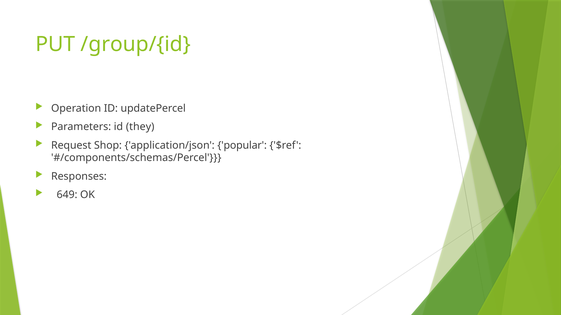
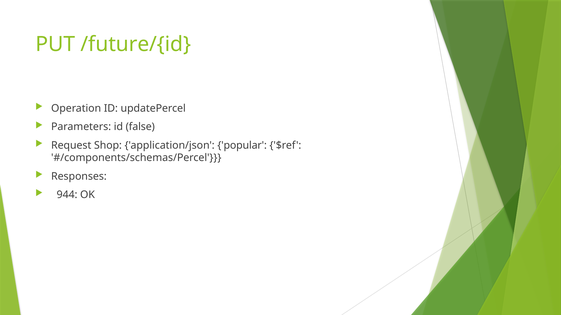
/group/{id: /group/{id -> /future/{id
they: they -> false
649: 649 -> 944
